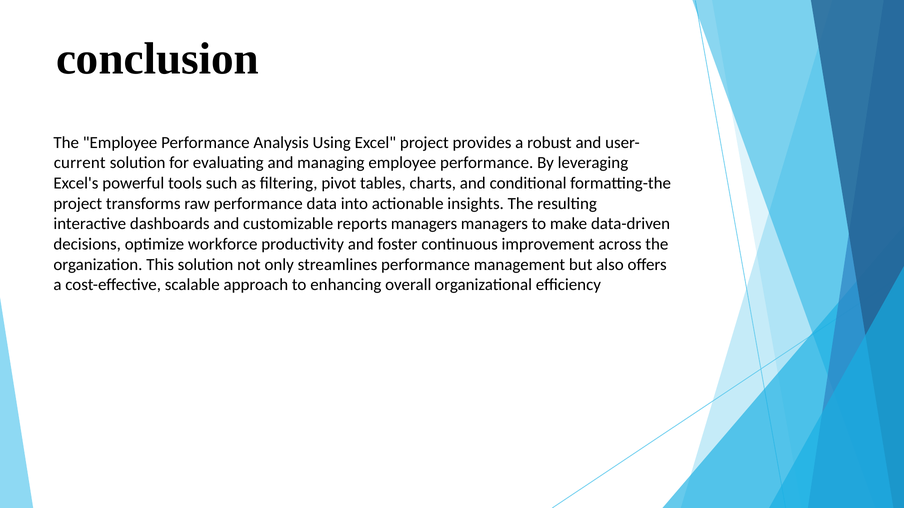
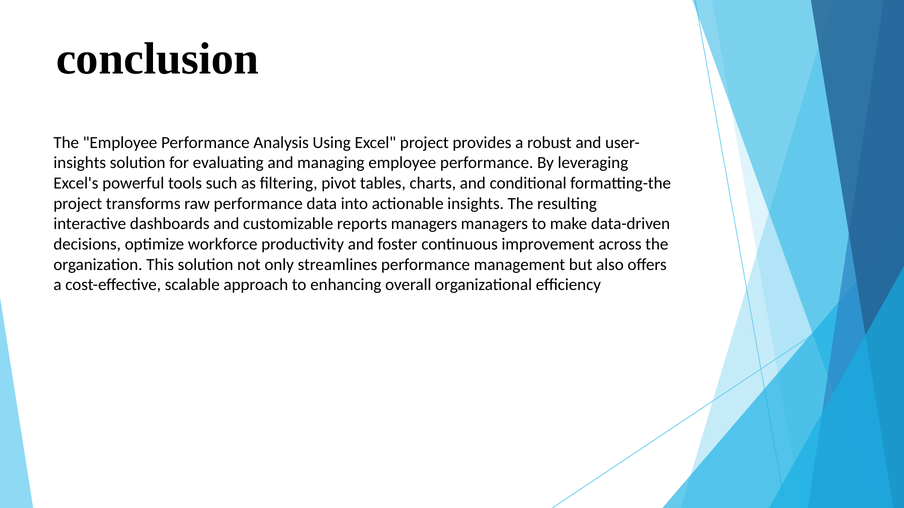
current at (80, 163): current -> insights
